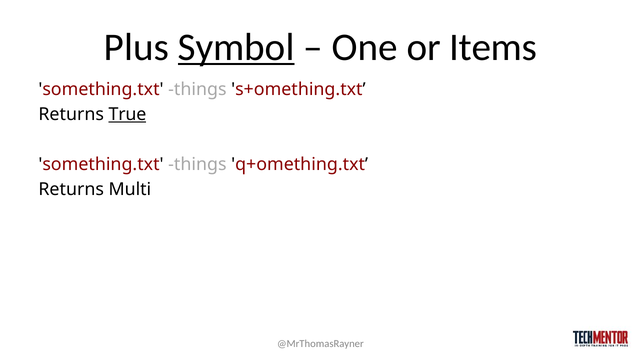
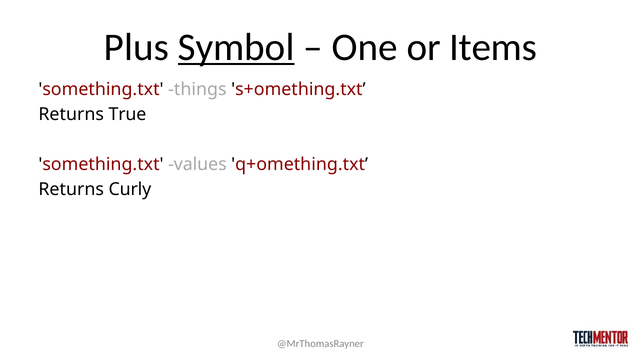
True underline: present -> none
things at (197, 165): things -> values
Multi: Multi -> Curly
